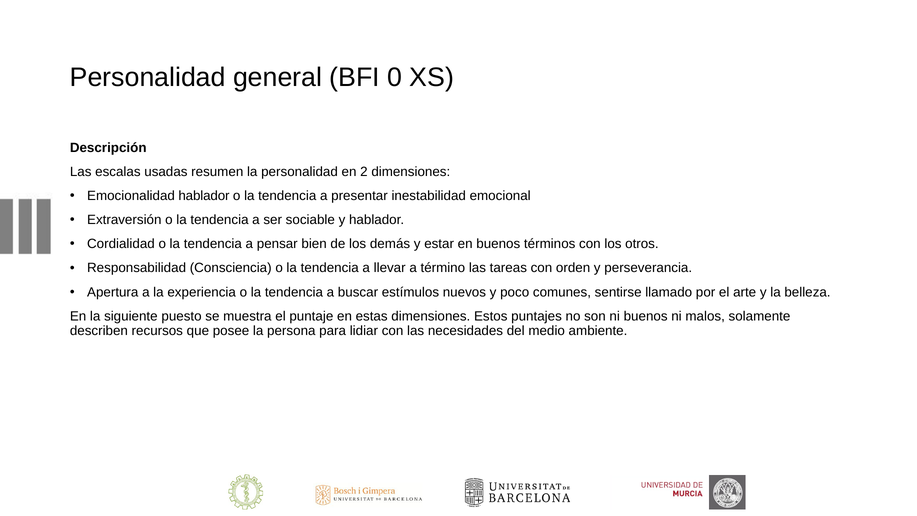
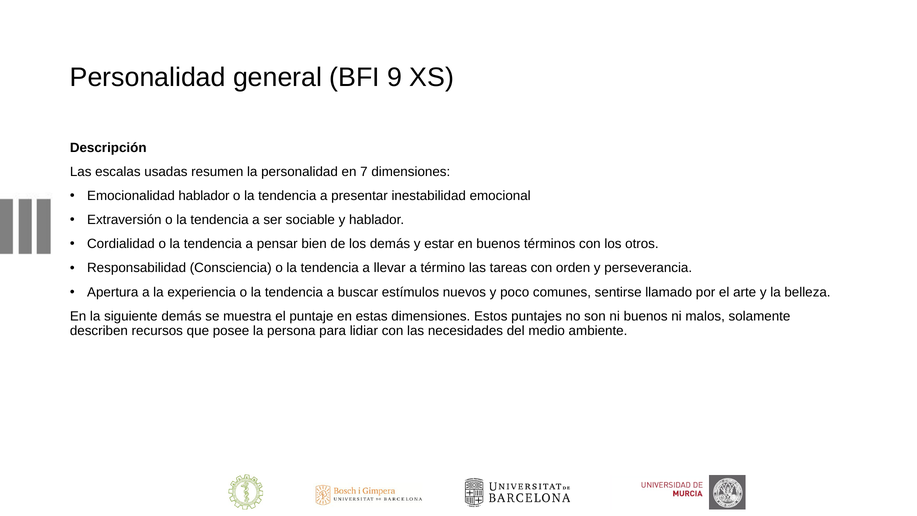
0: 0 -> 9
2: 2 -> 7
siguiente puesto: puesto -> demás
